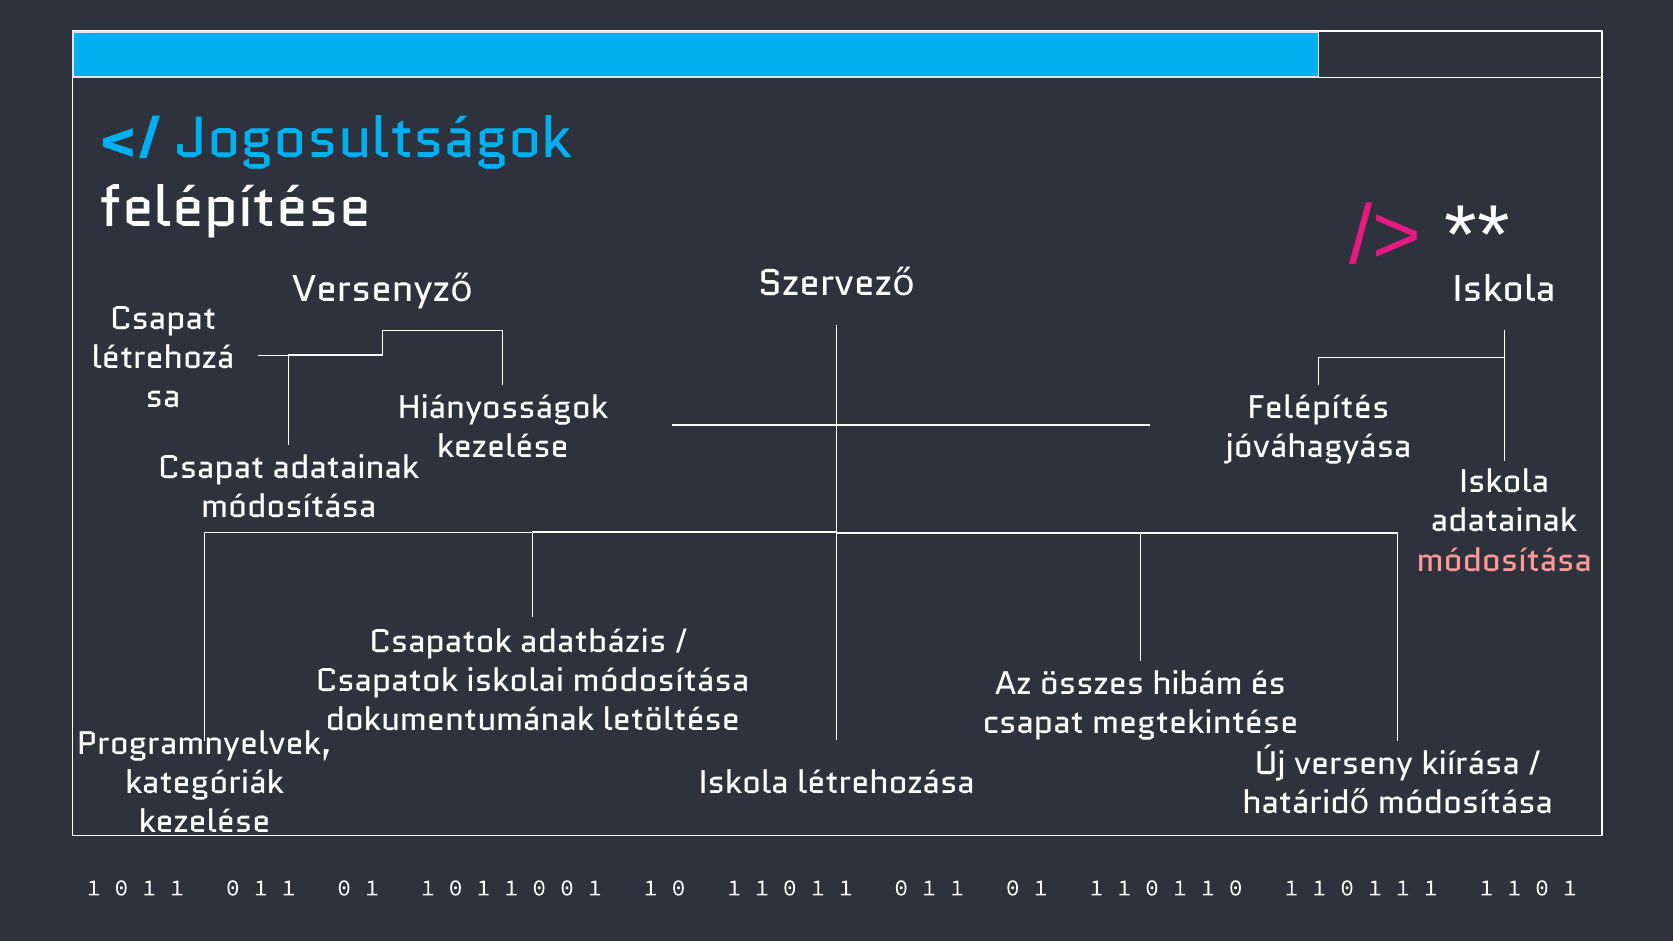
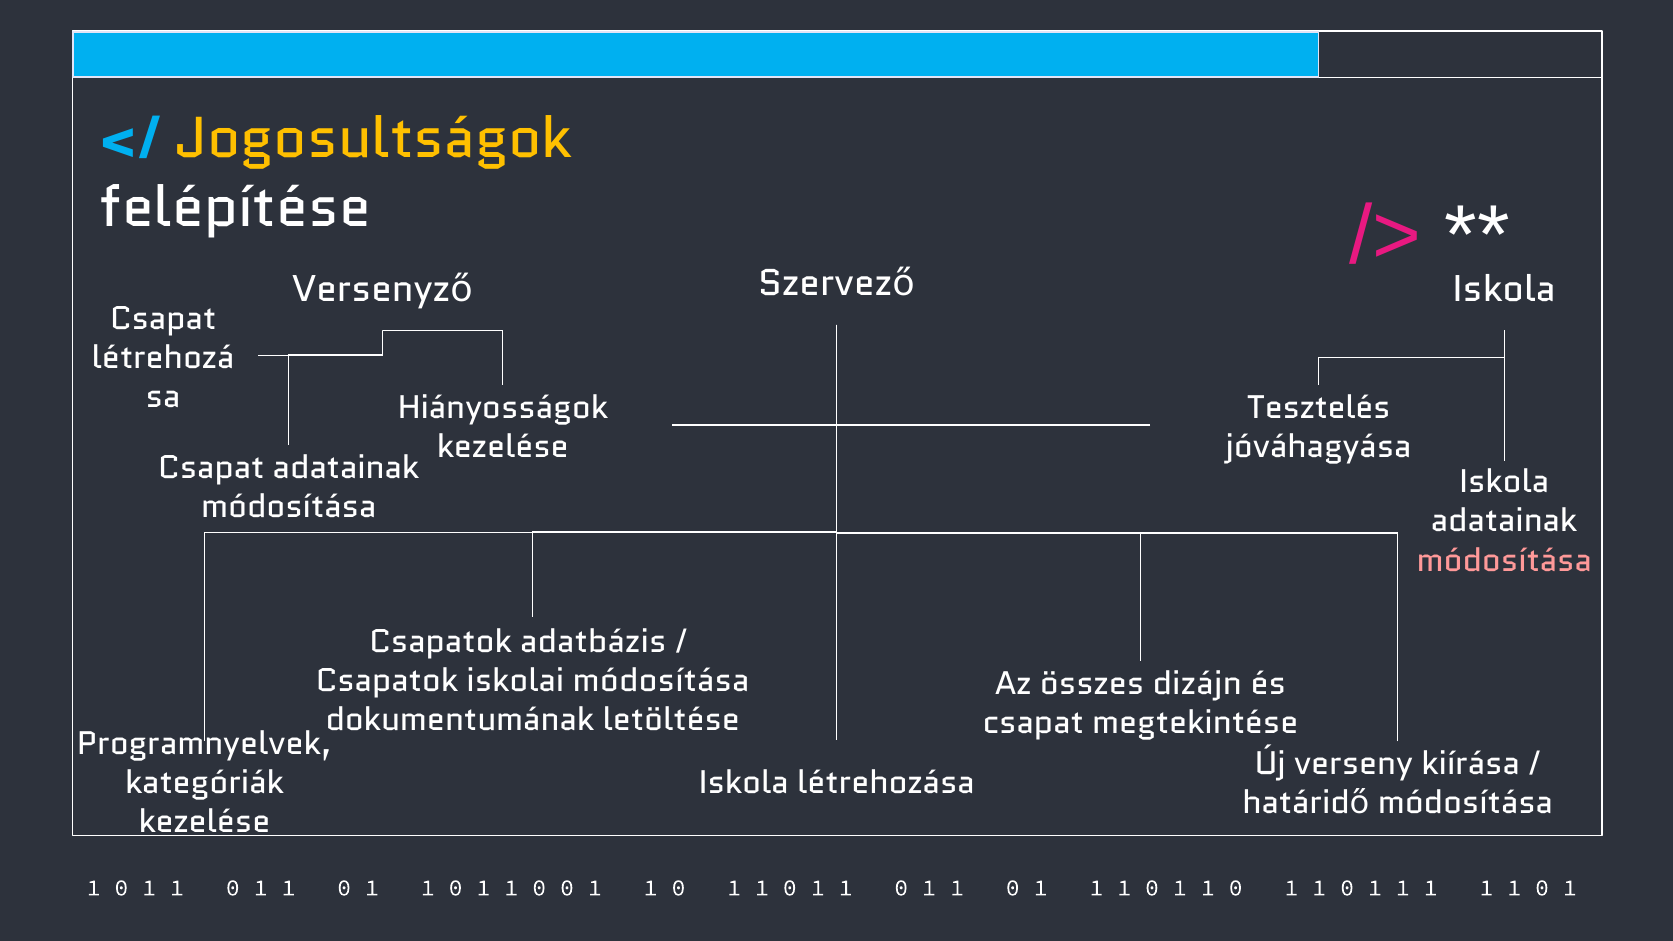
Jogosultságok colour: light blue -> yellow
Felépítés: Felépítés -> Tesztelés
hibám: hibám -> dizájn
